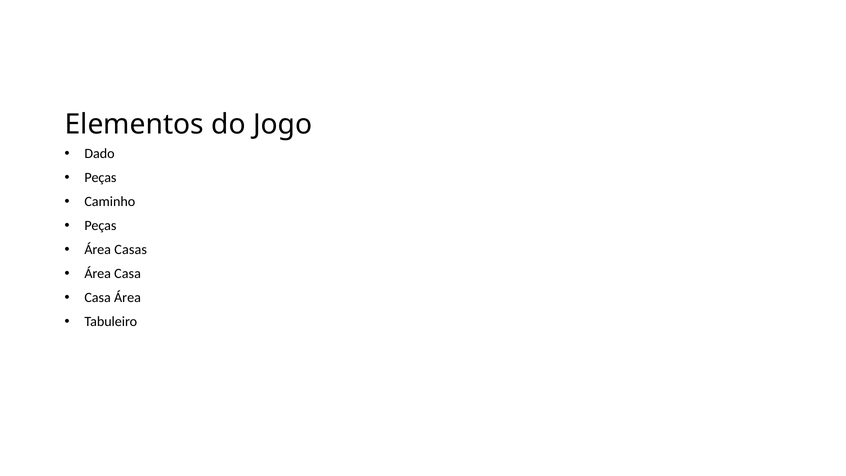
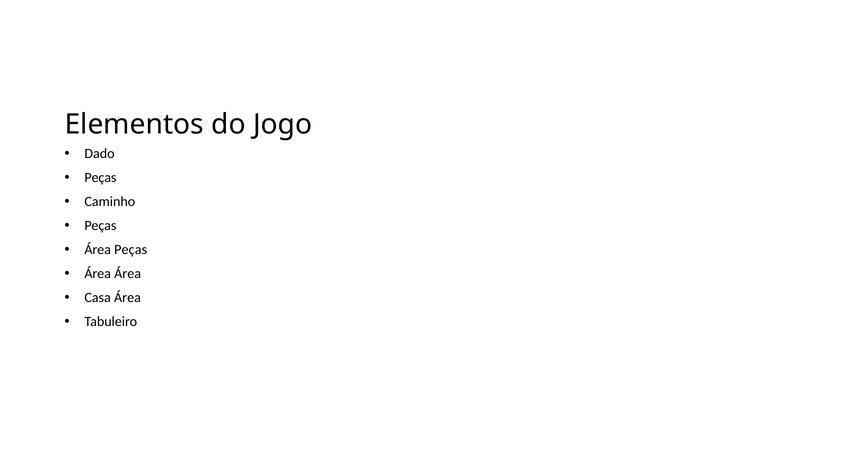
Área Casas: Casas -> Peças
Área Casa: Casa -> Área
